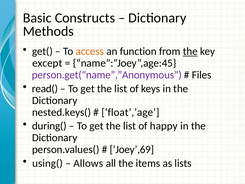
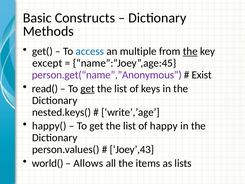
access colour: orange -> blue
function: function -> multiple
Files: Files -> Exist
get at (88, 89) underline: none -> present
float’,’age: float’,’age -> write’,’age
during(: during( -> happy(
Joey’,69: Joey’,69 -> Joey’,43
using(: using( -> world(
